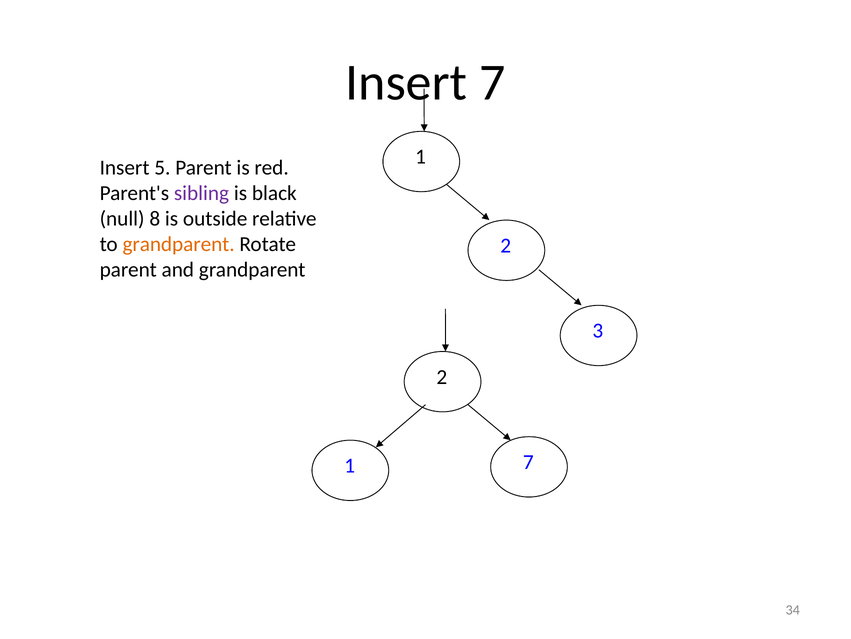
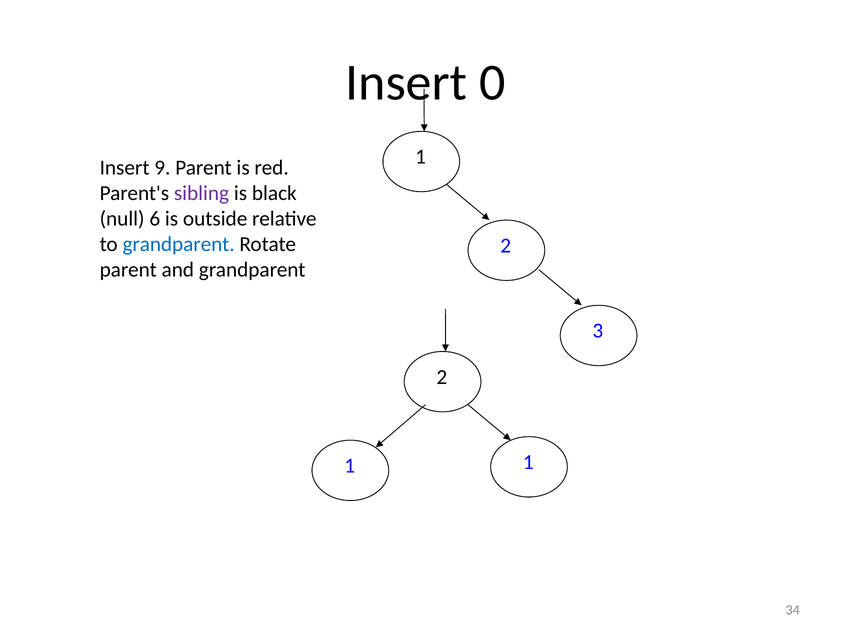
Insert 7: 7 -> 0
5: 5 -> 9
8: 8 -> 6
grandparent at (179, 244) colour: orange -> blue
1 7: 7 -> 1
